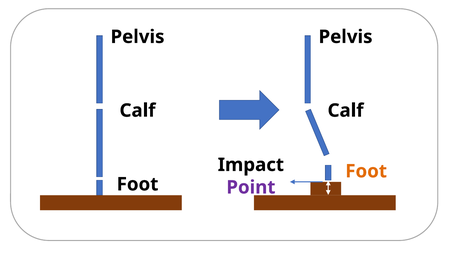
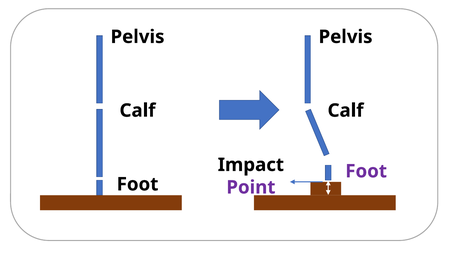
Foot at (366, 171) colour: orange -> purple
